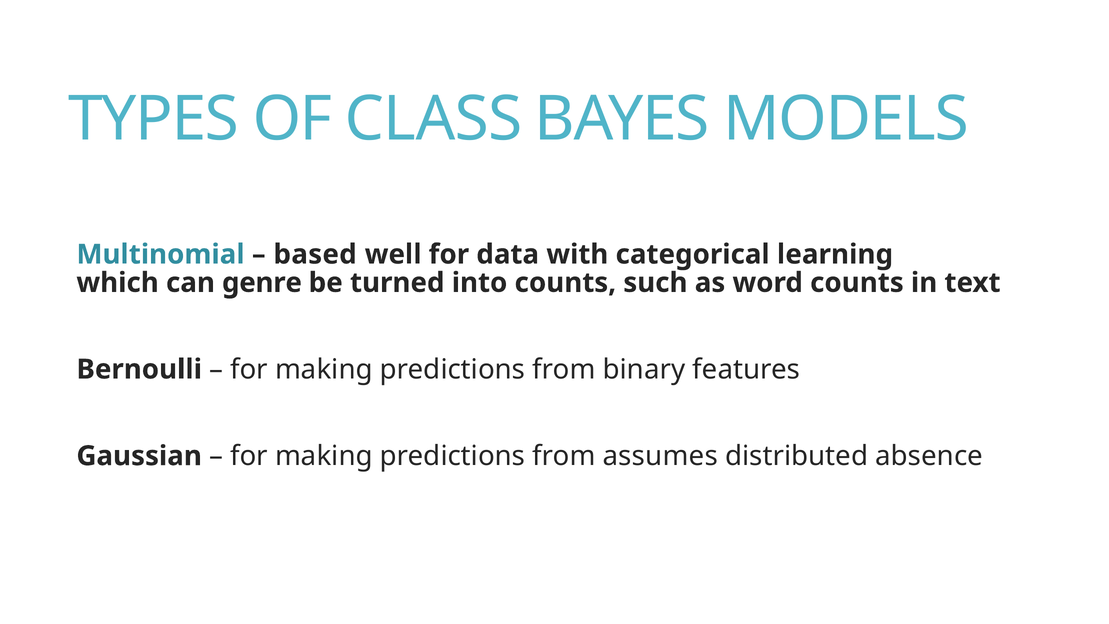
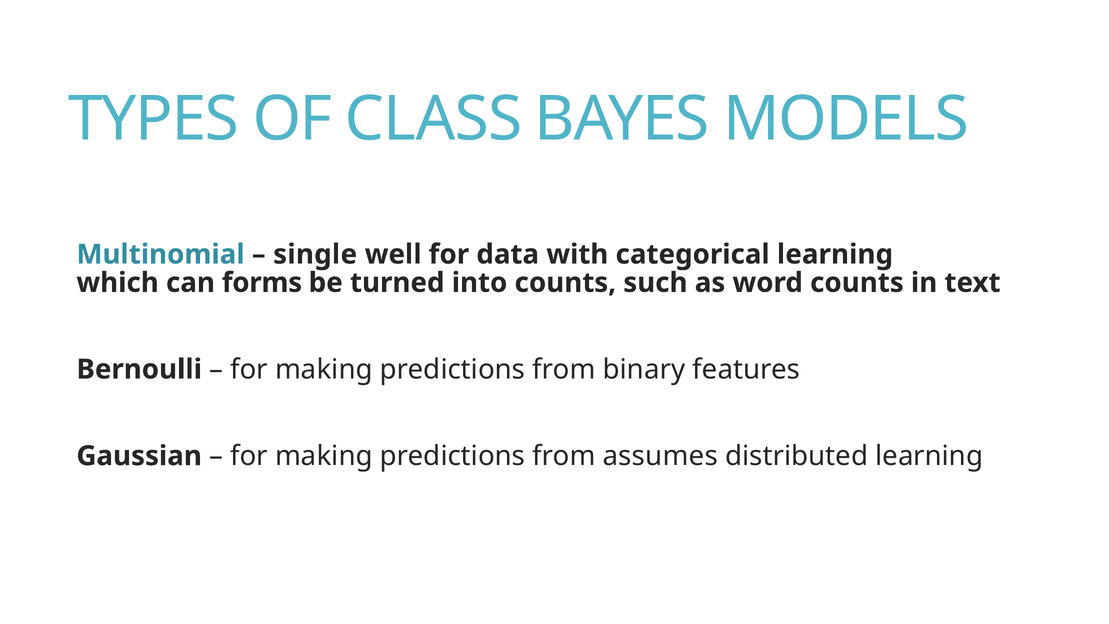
based: based -> single
genre: genre -> forms
distributed absence: absence -> learning
